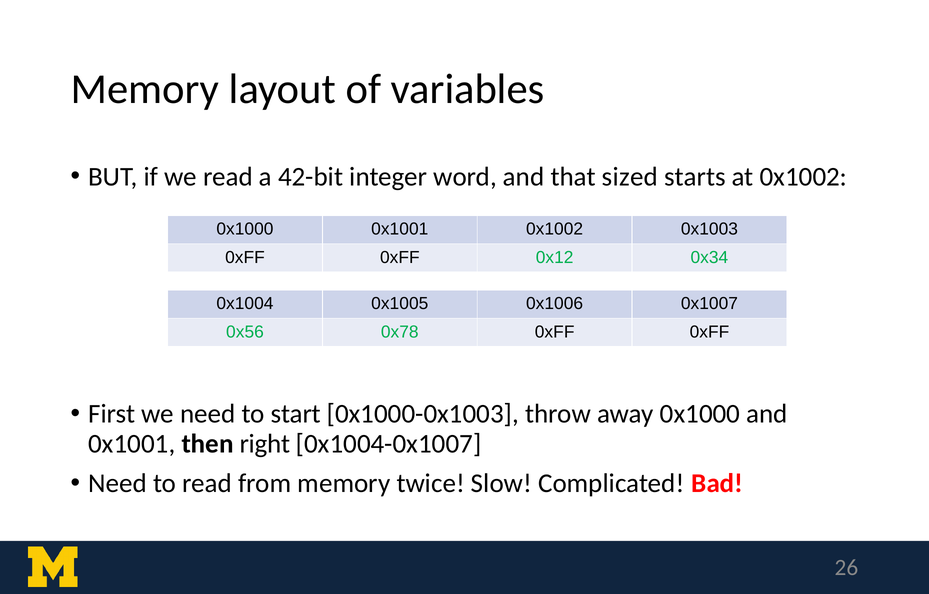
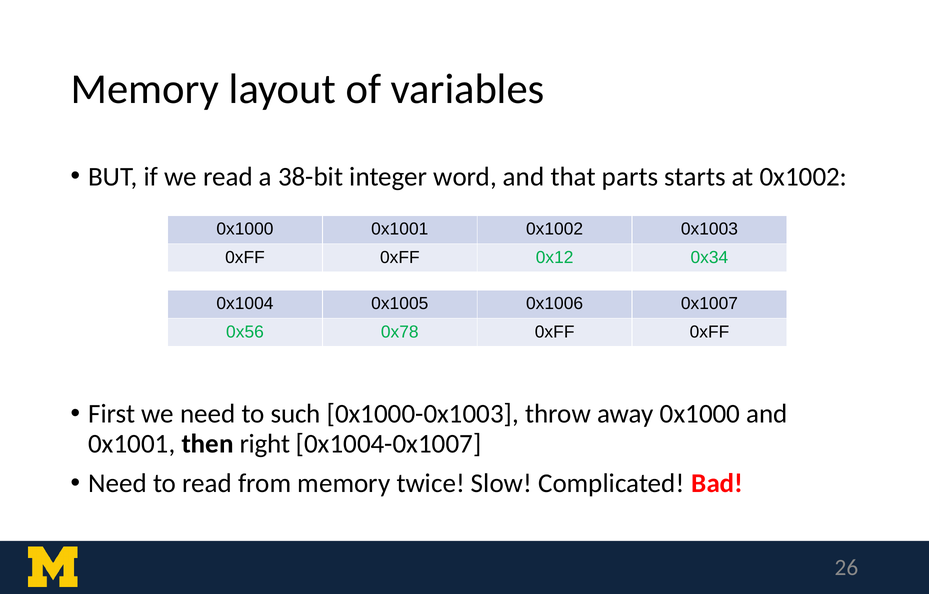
42-bit: 42-bit -> 38-bit
sized: sized -> parts
start: start -> such
